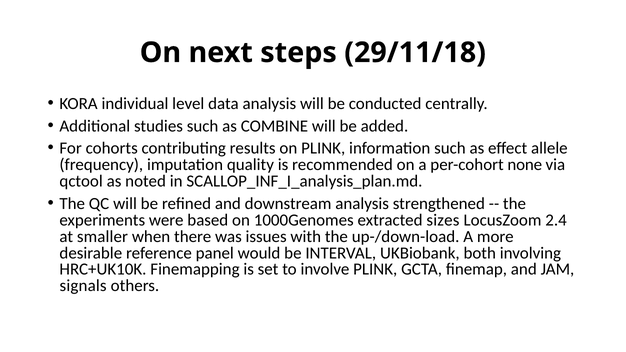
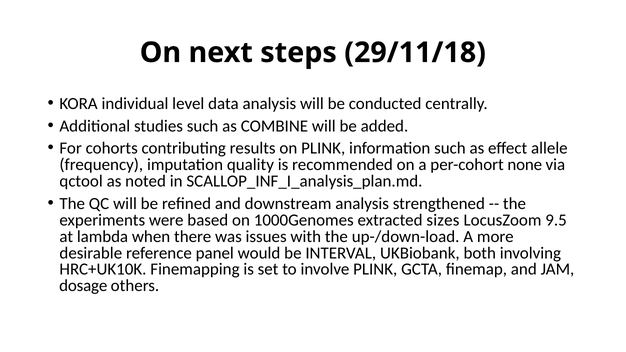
2.4: 2.4 -> 9.5
smaller: smaller -> lambda
signals: signals -> dosage
